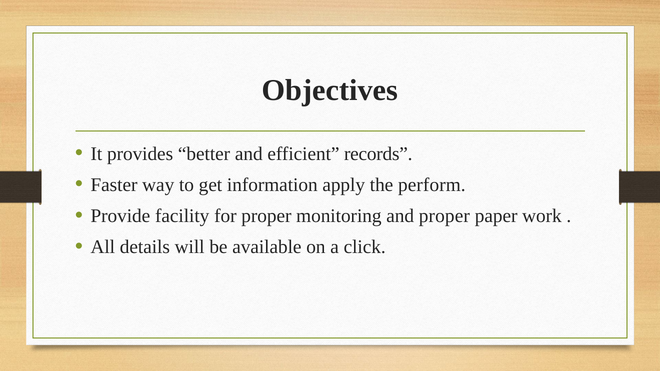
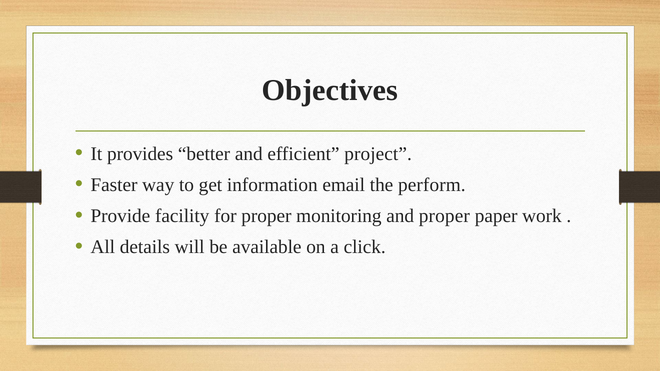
records: records -> project
apply: apply -> email
